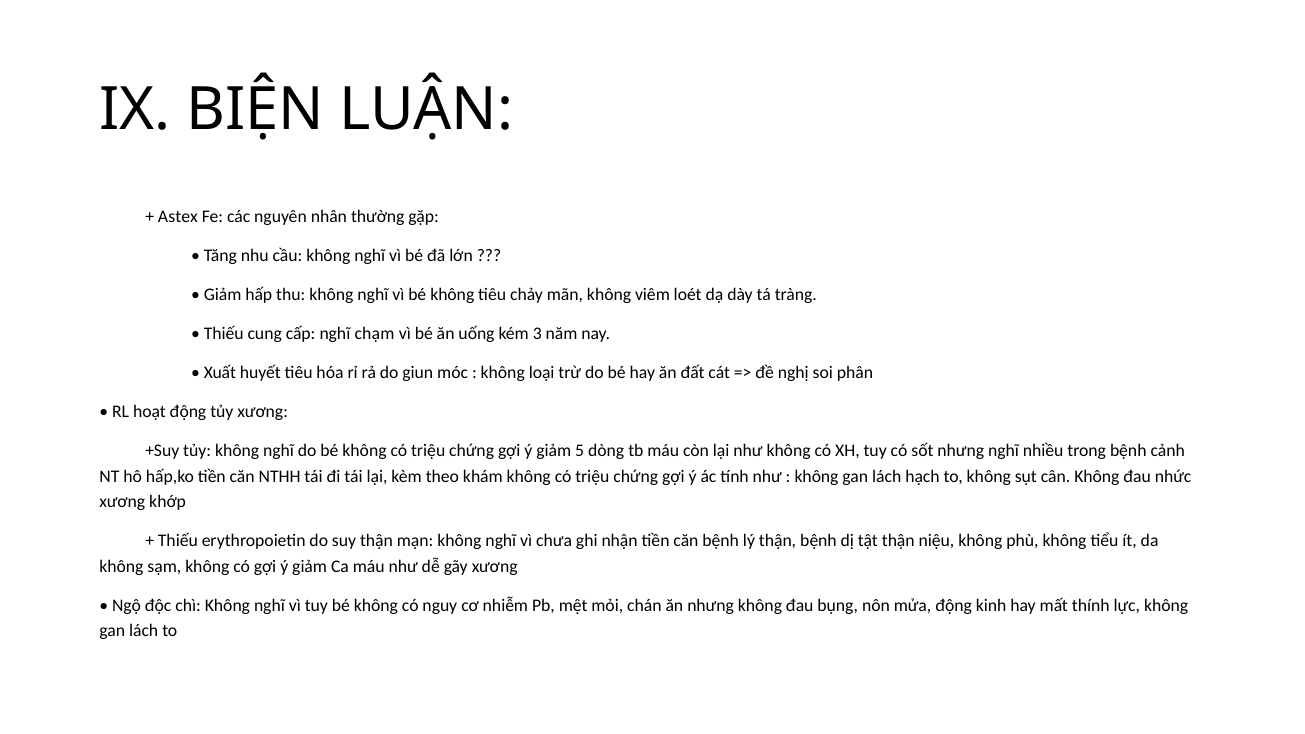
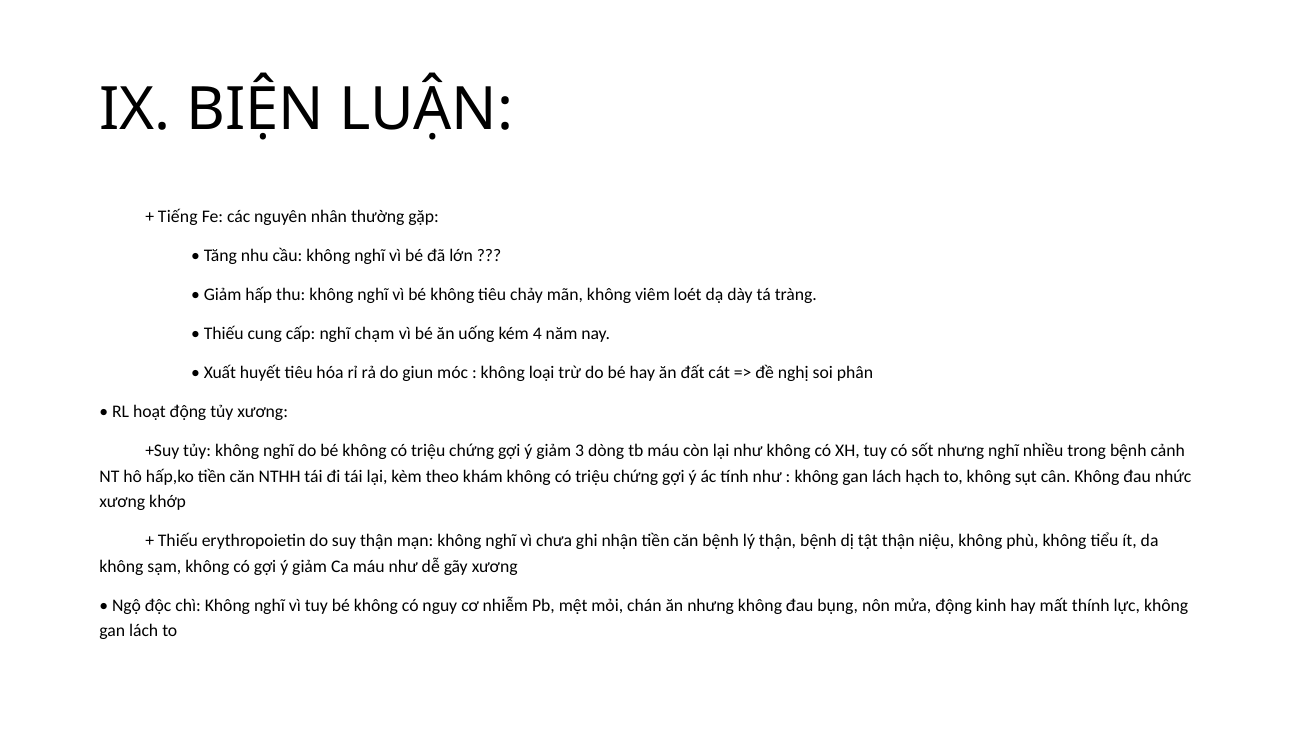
Astex: Astex -> Tiếng
3: 3 -> 4
5: 5 -> 3
